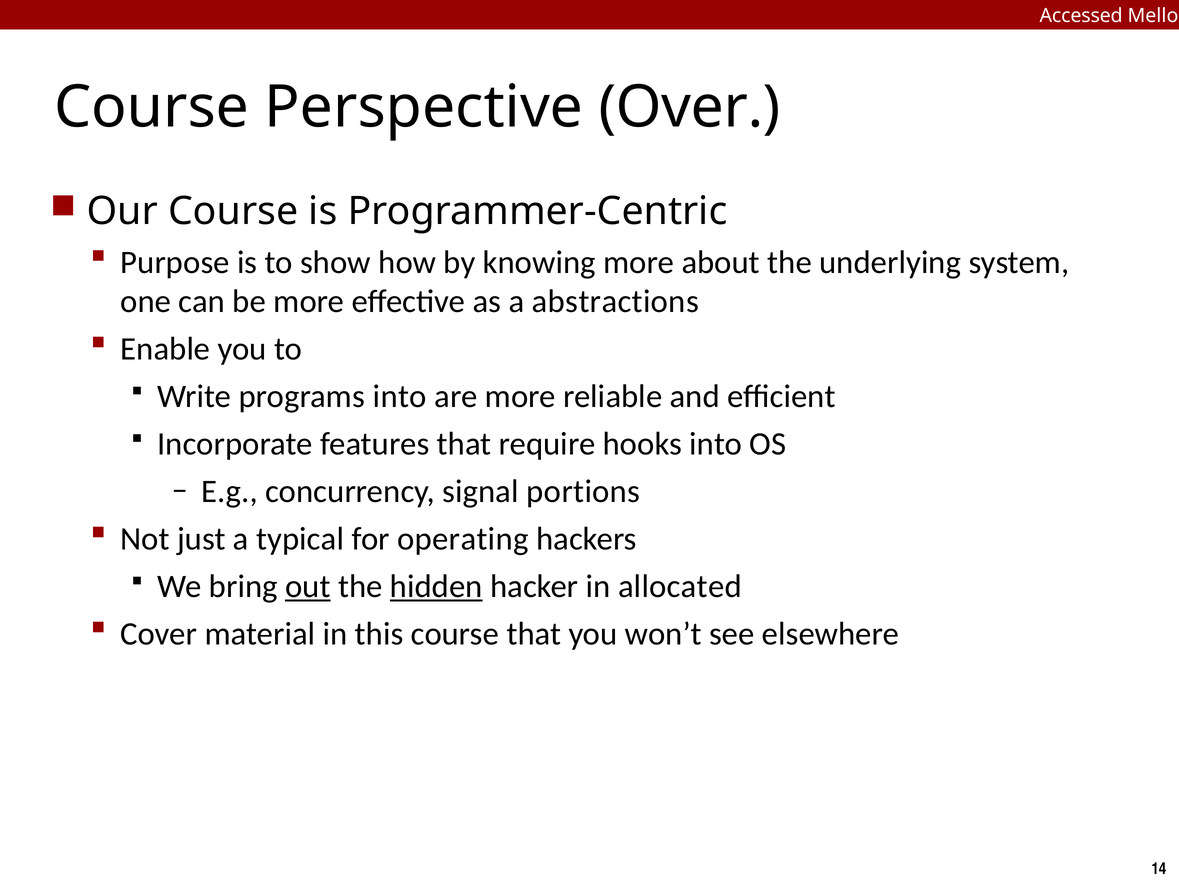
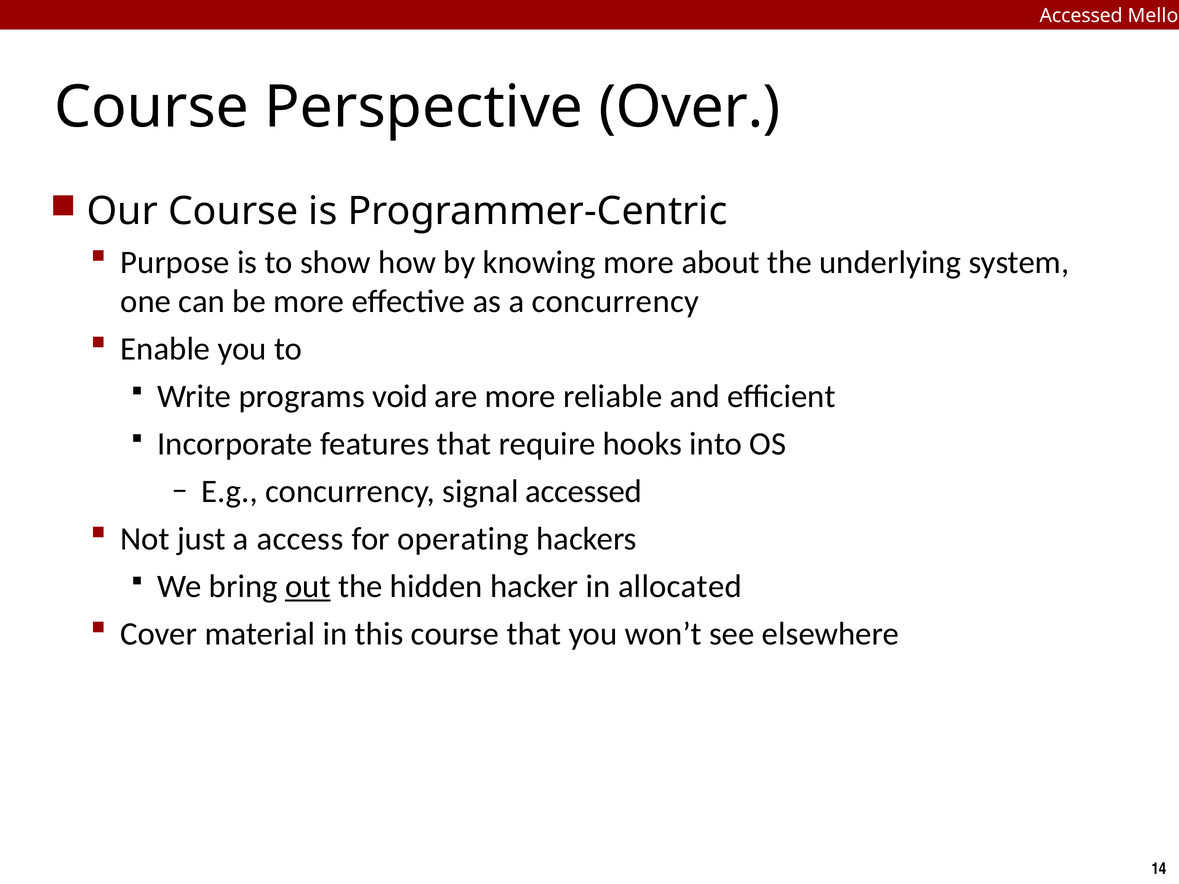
a abstractions: abstractions -> concurrency
programs into: into -> void
signal portions: portions -> accessed
typical: typical -> access
hidden underline: present -> none
